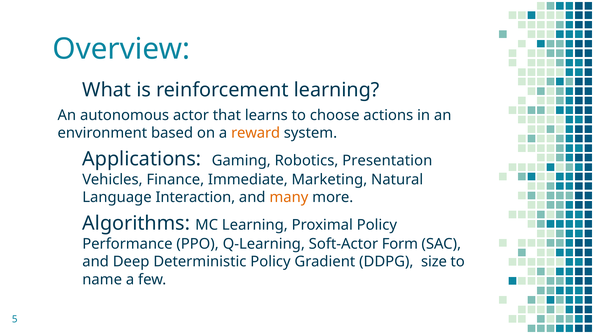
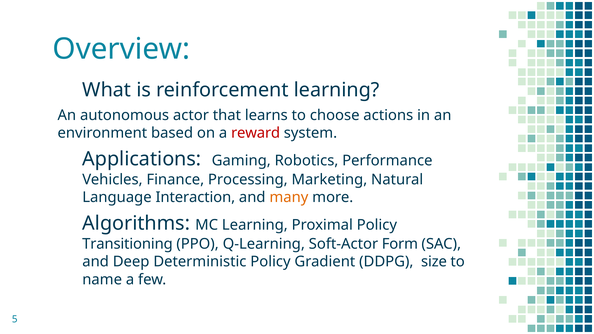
reward colour: orange -> red
Presentation: Presentation -> Performance
Immediate: Immediate -> Processing
Performance: Performance -> Transitioning
